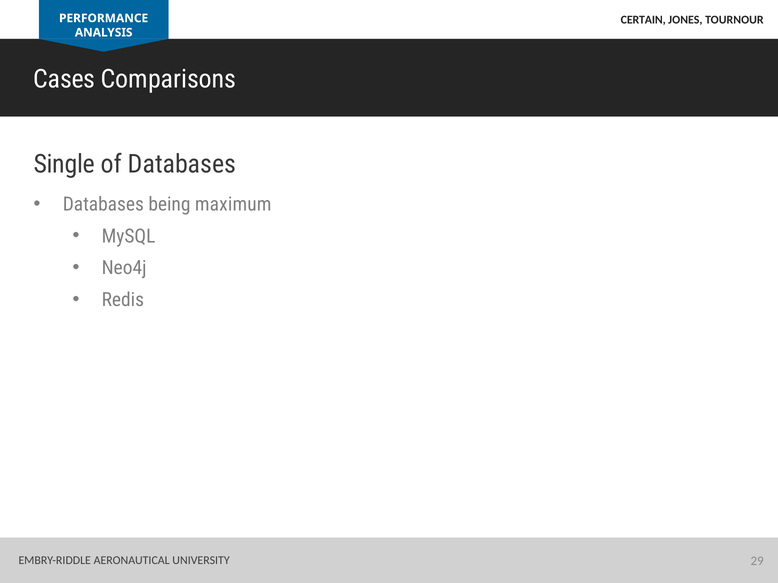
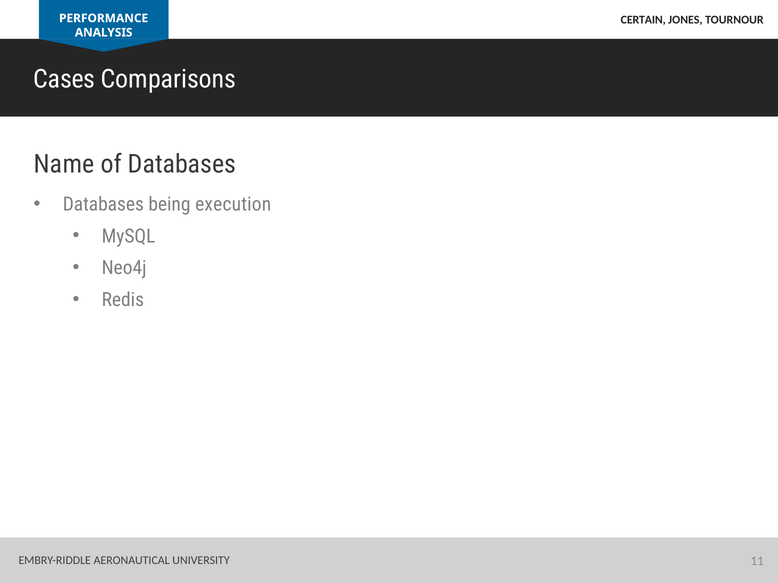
Single: Single -> Name
maximum: maximum -> execution
29: 29 -> 11
